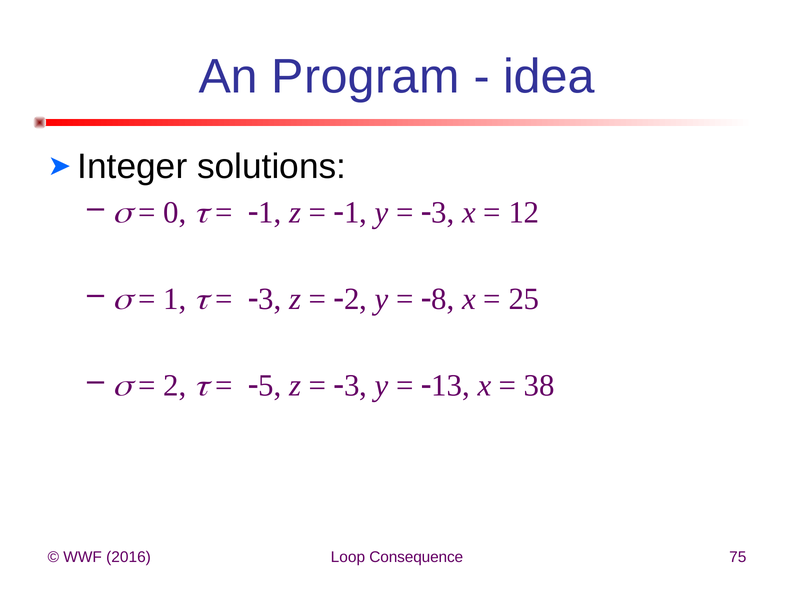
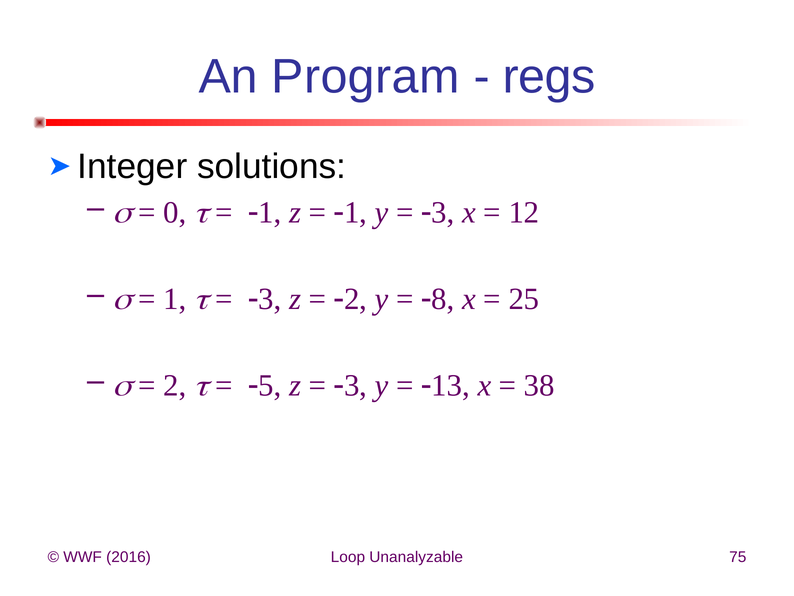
idea: idea -> regs
Consequence: Consequence -> Unanalyzable
